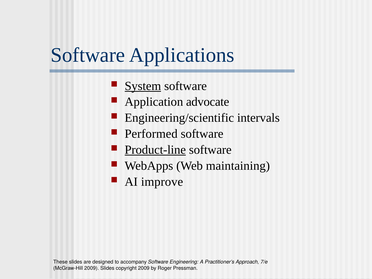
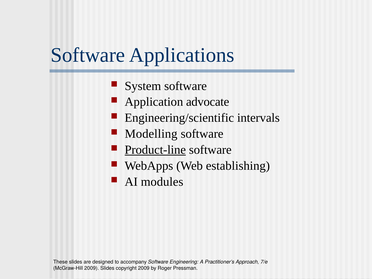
System underline: present -> none
Performed: Performed -> Modelling
maintaining: maintaining -> establishing
improve: improve -> modules
